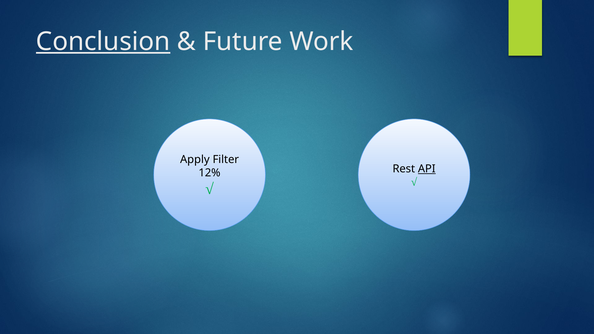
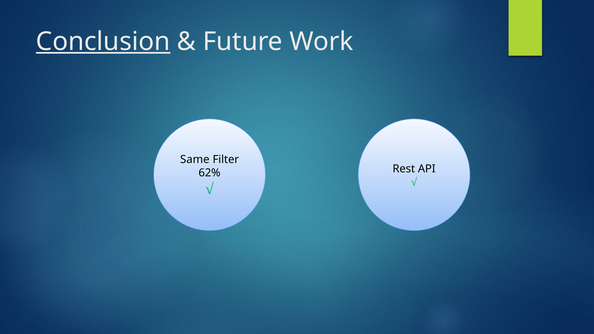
Apply: Apply -> Same
API underline: present -> none
12%: 12% -> 62%
